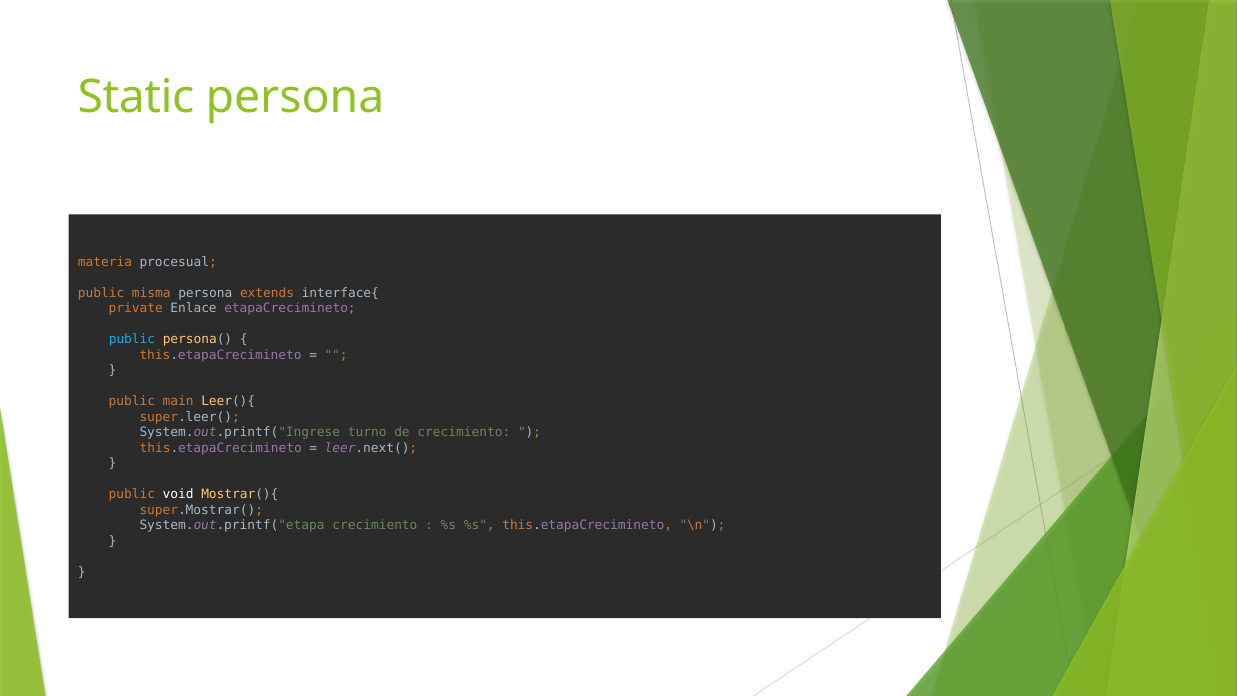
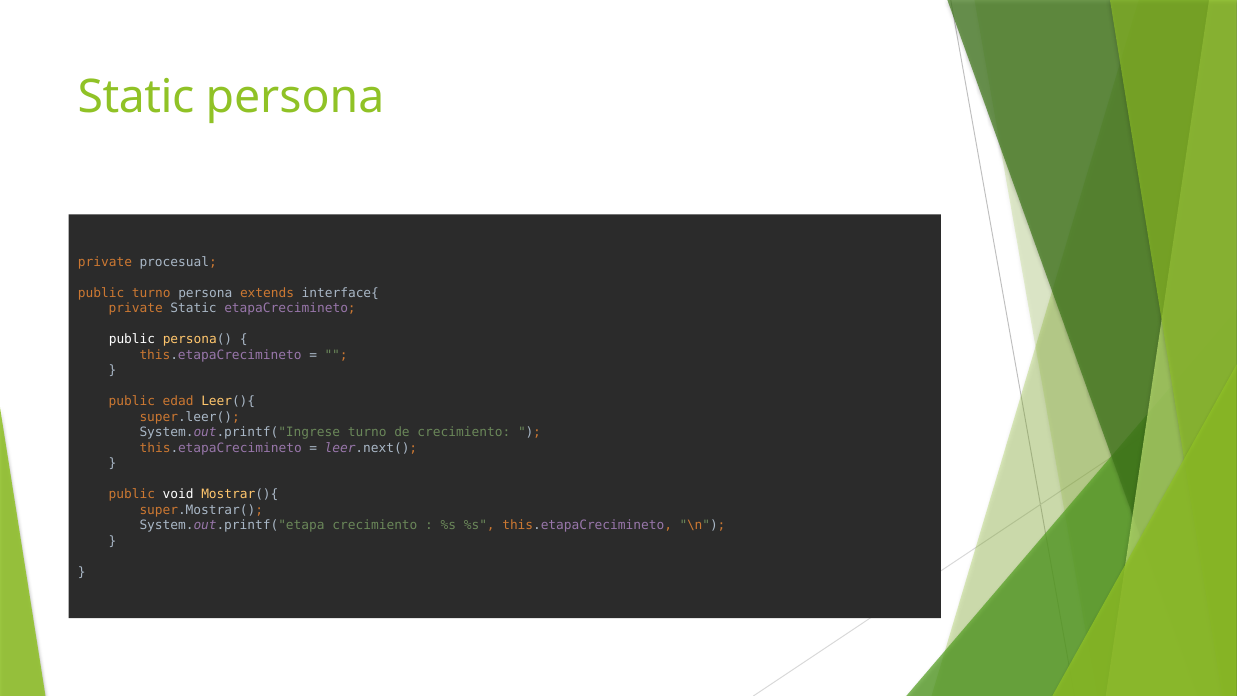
materia at (105, 262): materia -> private
public misma: misma -> turno
private Enlace: Enlace -> Static
public at (132, 340) colour: light blue -> white
main: main -> edad
